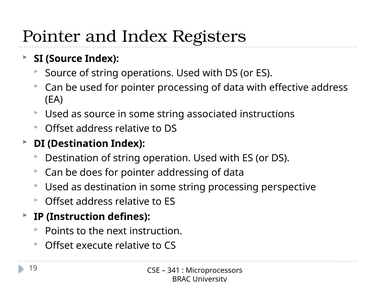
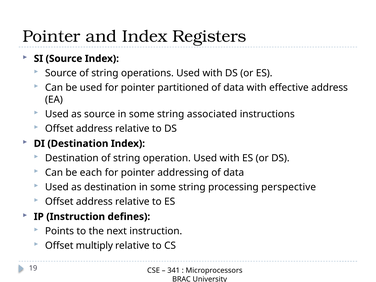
pointer processing: processing -> partitioned
does: does -> each
execute: execute -> multiply
